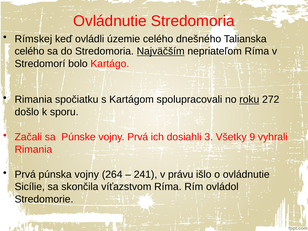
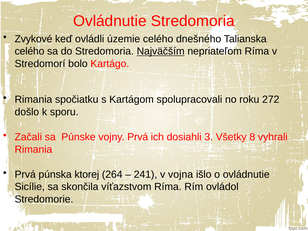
Rímskej: Rímskej -> Zvykové
roku underline: present -> none
9: 9 -> 8
púnska vojny: vojny -> ktorej
právu: právu -> vojna
